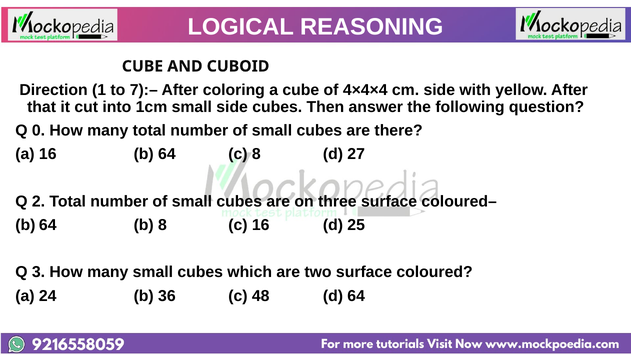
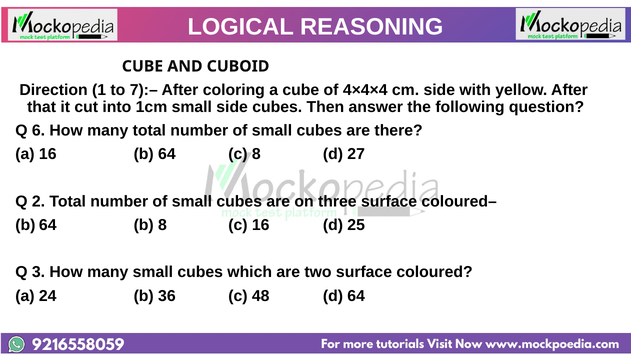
0: 0 -> 6
